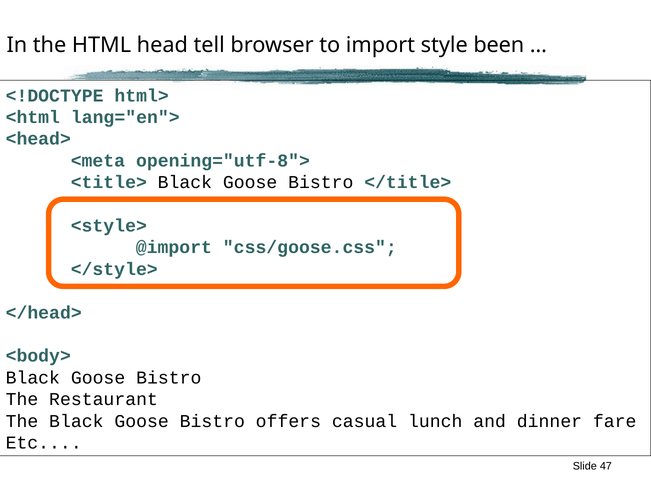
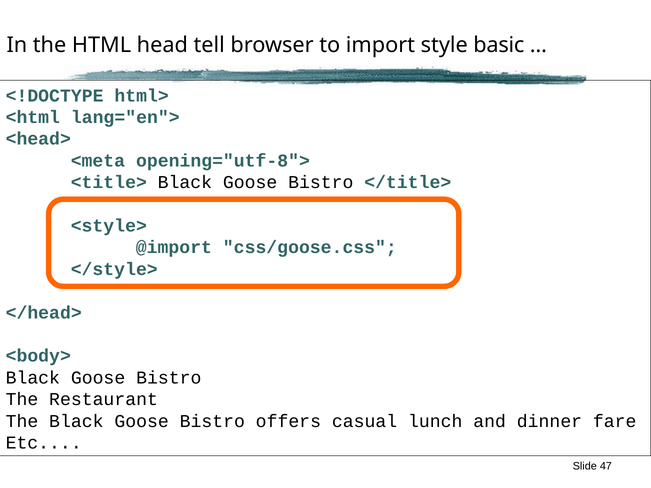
been: been -> basic
